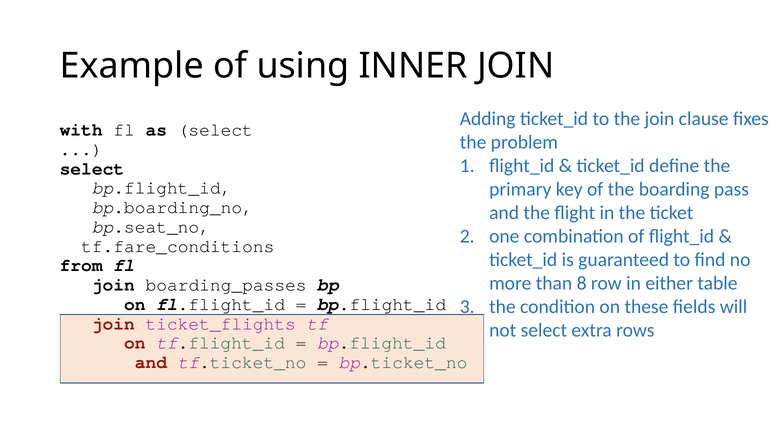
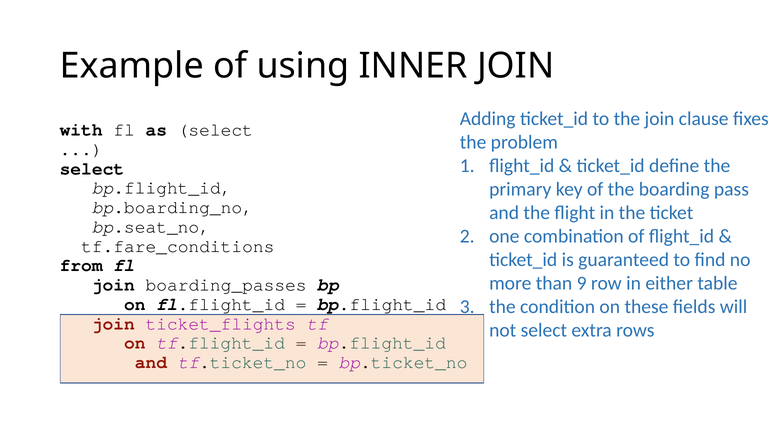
8: 8 -> 9
